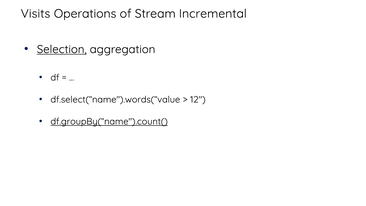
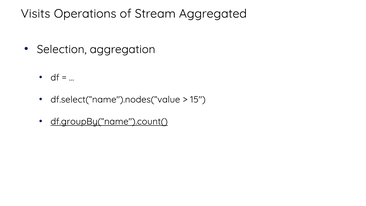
Incremental: Incremental -> Aggregated
Selection underline: present -> none
df.select(“name").words(“value: df.select(“name").words(“value -> df.select(“name").nodes(“value
12: 12 -> 15
